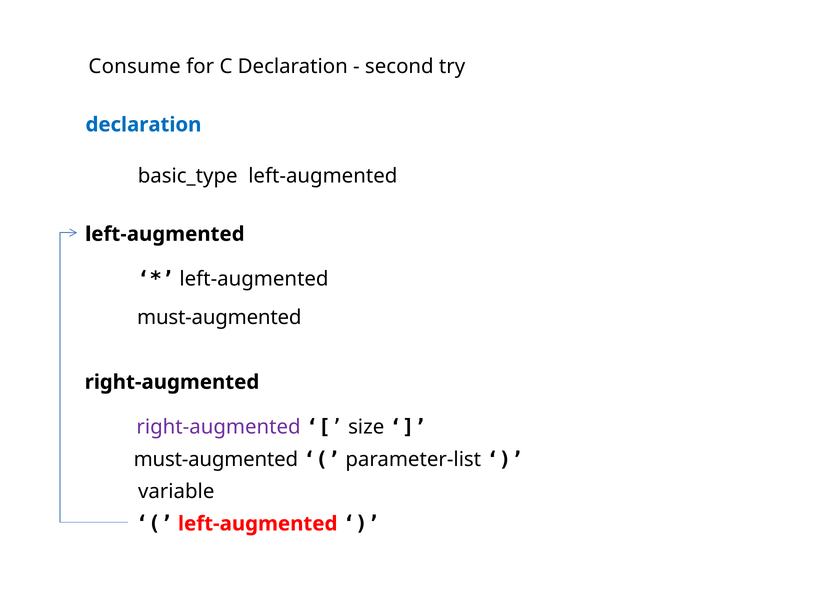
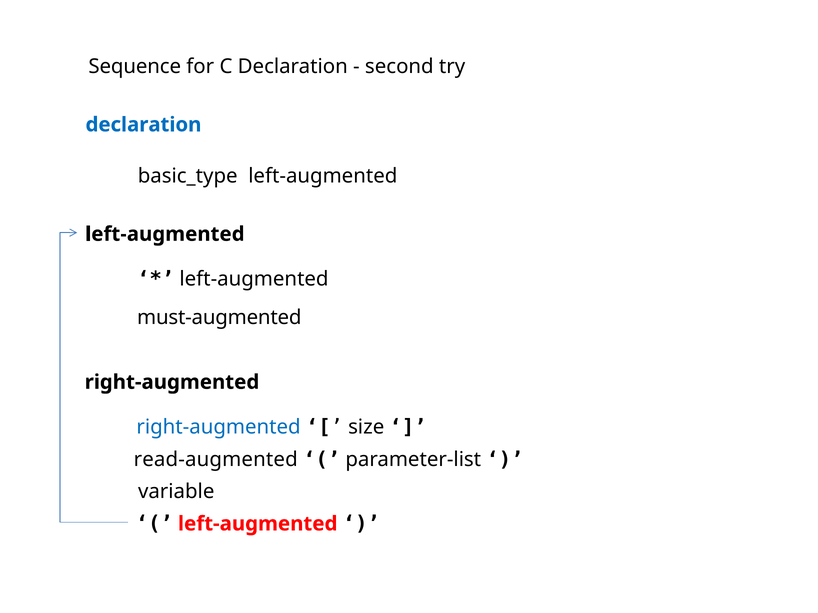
Consume: Consume -> Sequence
right-augmented at (219, 428) colour: purple -> blue
must-augmented at (216, 460): must-augmented -> read-augmented
